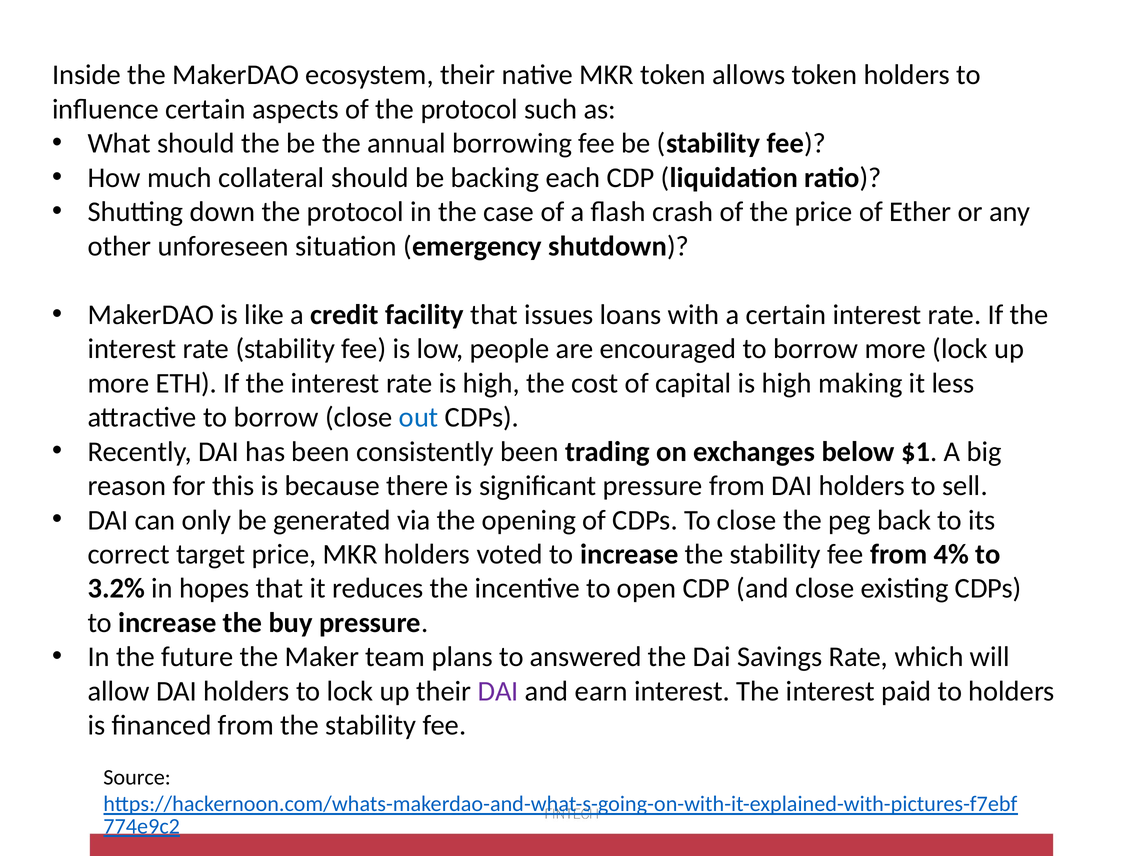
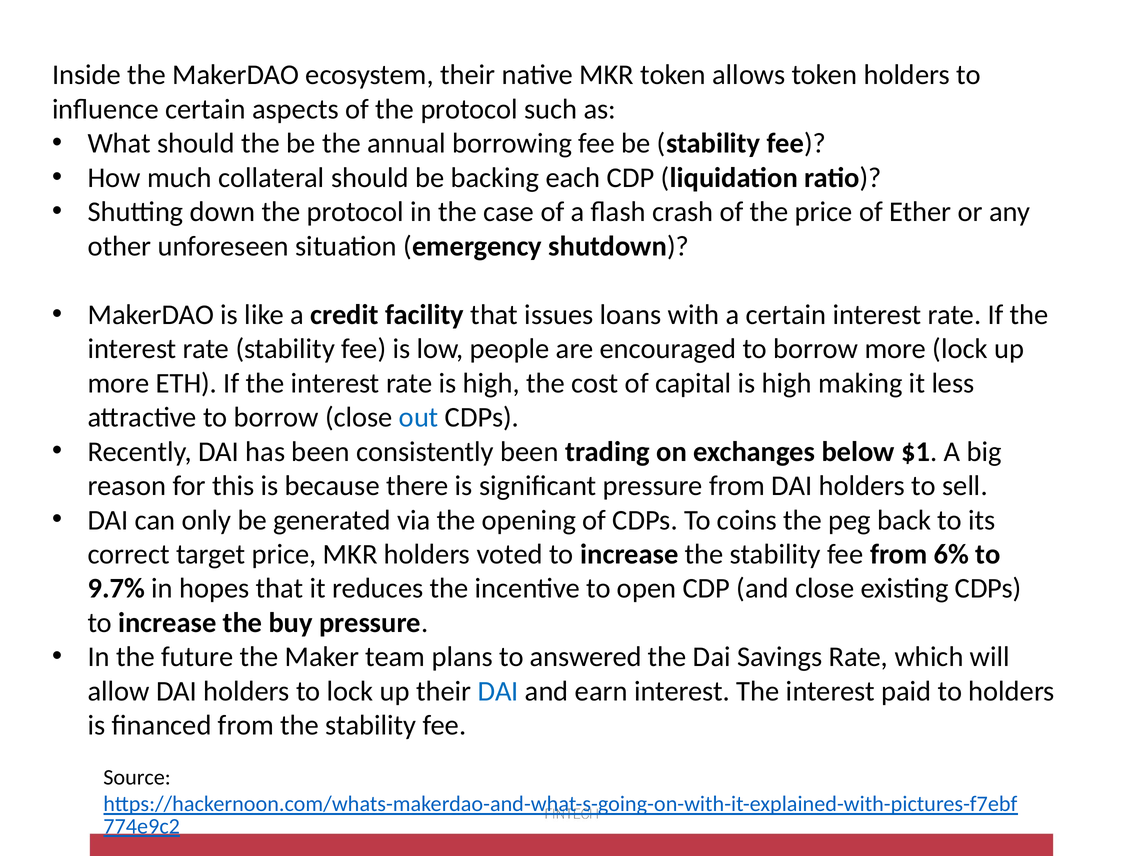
To close: close -> coins
4%: 4% -> 6%
3.2%: 3.2% -> 9.7%
DAI at (498, 691) colour: purple -> blue
